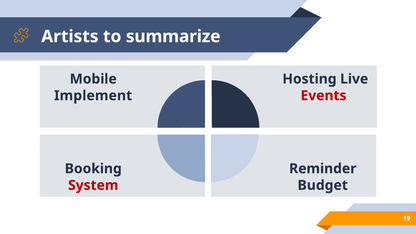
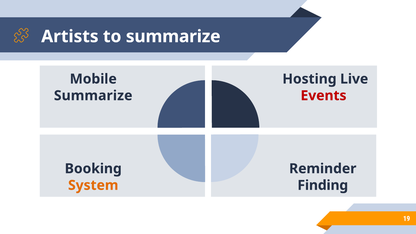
Implement at (93, 96): Implement -> Summarize
System colour: red -> orange
Budget: Budget -> Finding
